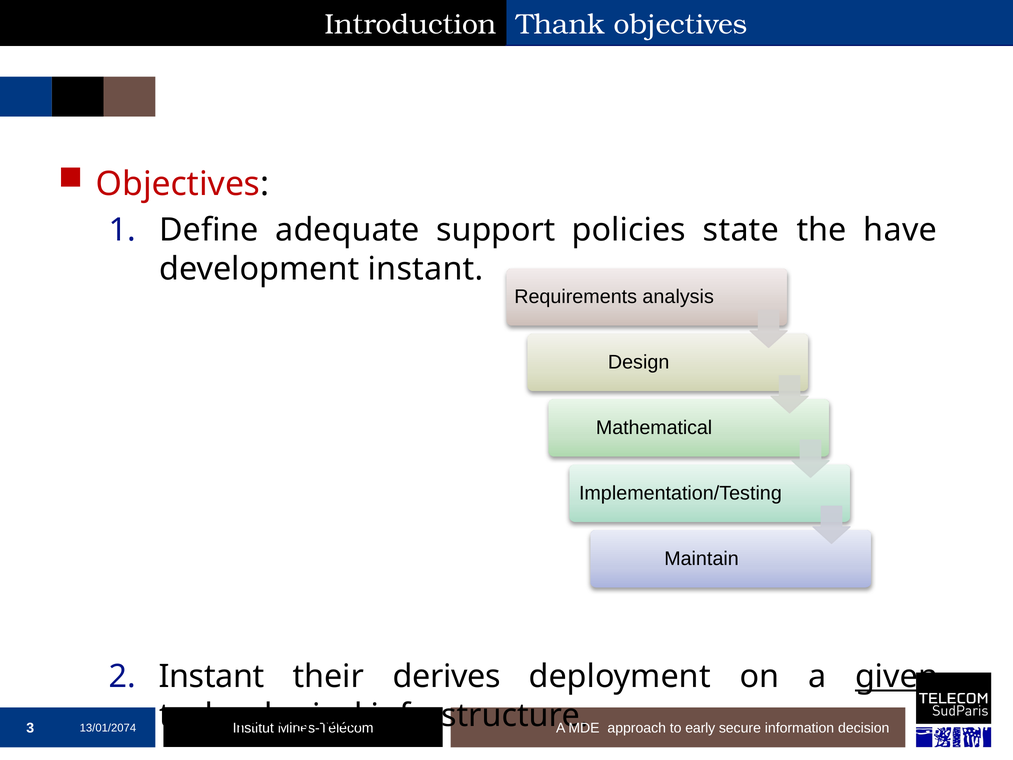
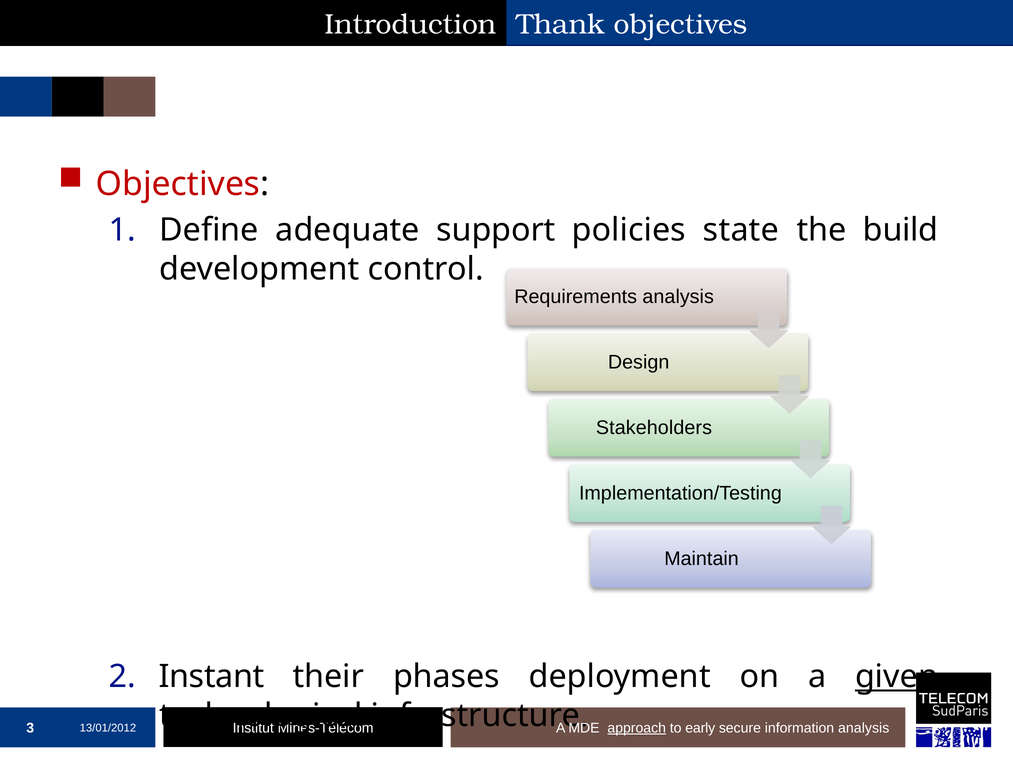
have: have -> build
development instant: instant -> control
Mathematical: Mathematical -> Stakeholders
derives: derives -> phases
13/01/2074: 13/01/2074 -> 13/01/2012
approach underline: none -> present
information decision: decision -> analysis
